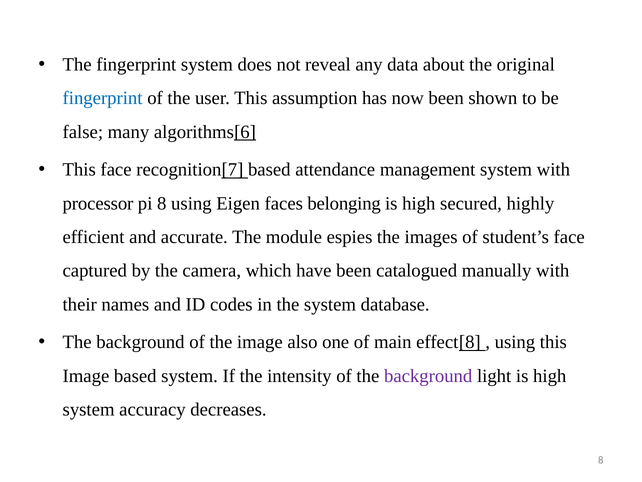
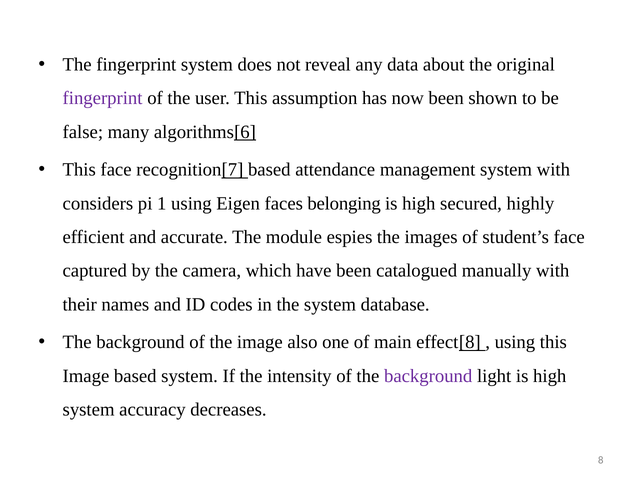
fingerprint at (103, 98) colour: blue -> purple
processor: processor -> considers
pi 8: 8 -> 1
